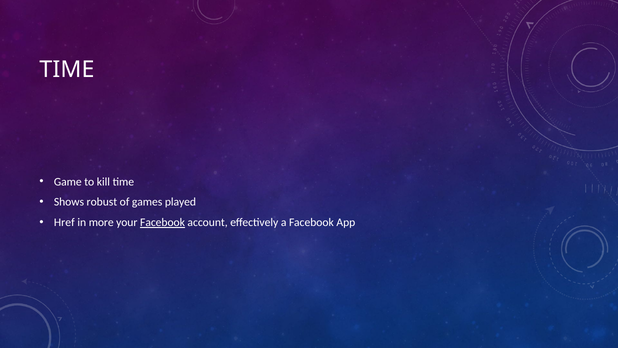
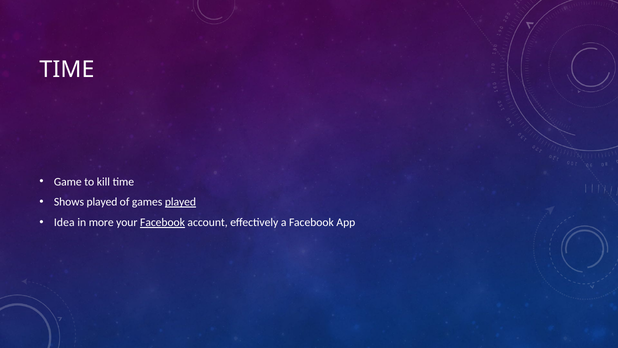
Shows robust: robust -> played
played at (180, 202) underline: none -> present
Href: Href -> Idea
